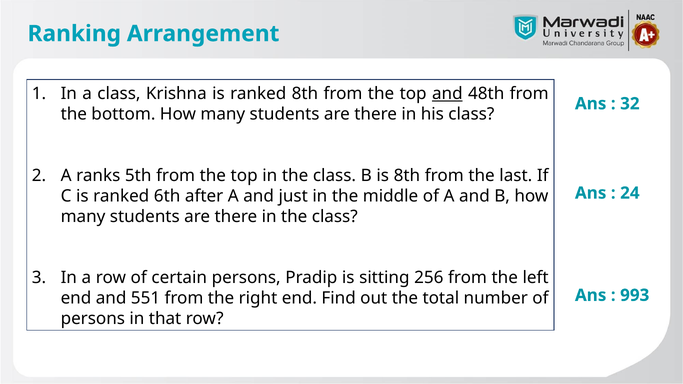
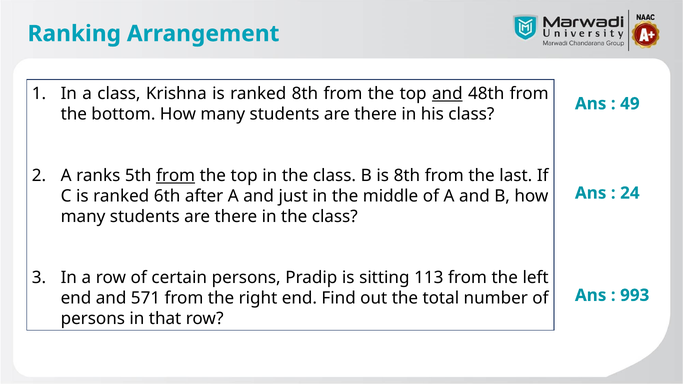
32: 32 -> 49
from at (176, 176) underline: none -> present
256: 256 -> 113
551: 551 -> 571
